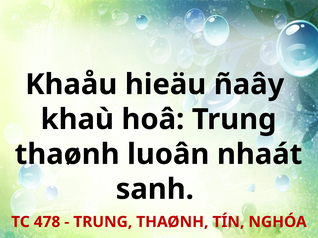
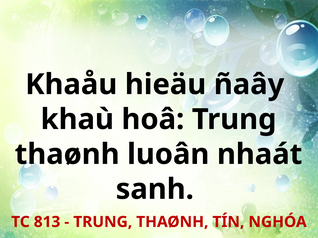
478: 478 -> 813
